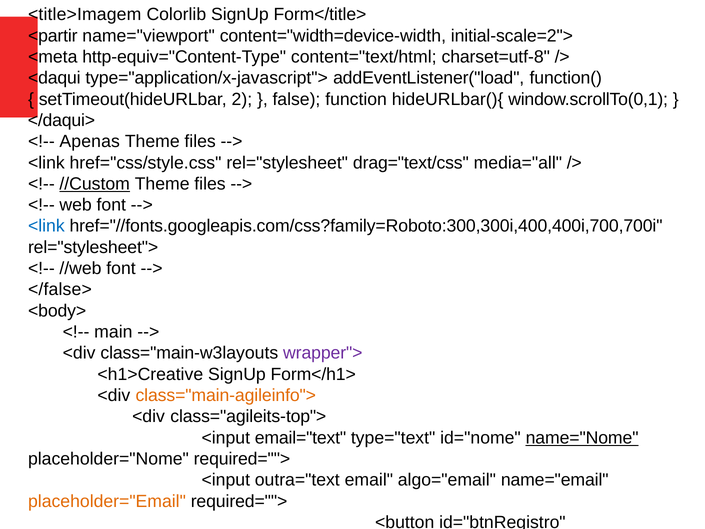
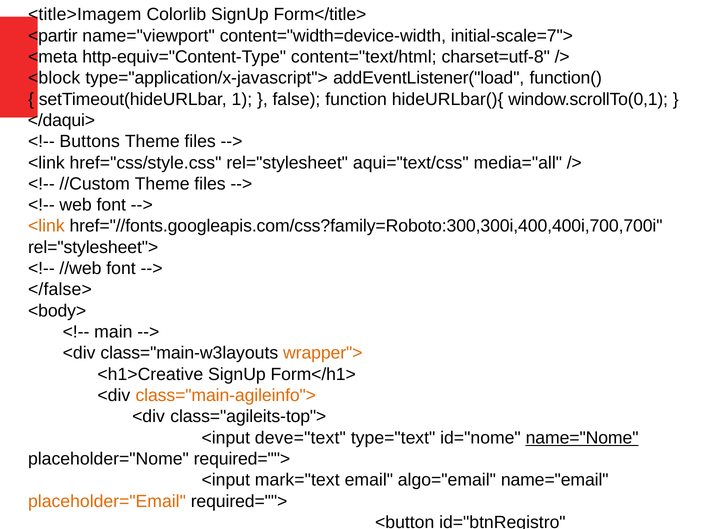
initial-scale=2">: initial-scale=2"> -> initial-scale=7">
<daqui: <daqui -> <block
2: 2 -> 1
Apenas: Apenas -> Buttons
drag="text/css: drag="text/css -> aqui="text/css
//Custom underline: present -> none
<link at (46, 226) colour: blue -> orange
wrapper"> colour: purple -> orange
email="text: email="text -> deve="text
outra="text: outra="text -> mark="text
